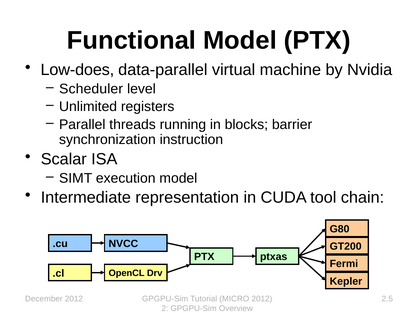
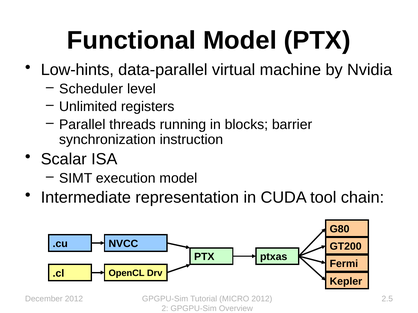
Low-does: Low-does -> Low-hints
